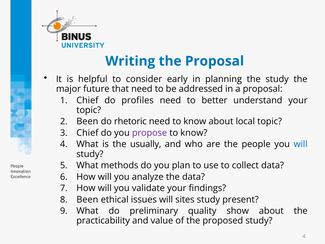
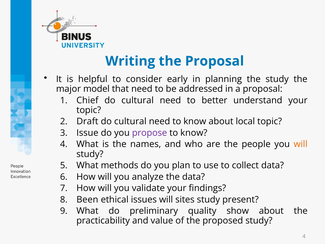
future: future -> model
profiles at (138, 100): profiles -> cultural
Been at (87, 121): Been -> Draft
rhetoric at (130, 121): rhetoric -> cultural
Chief at (87, 133): Chief -> Issue
usually: usually -> names
will at (301, 144) colour: blue -> orange
